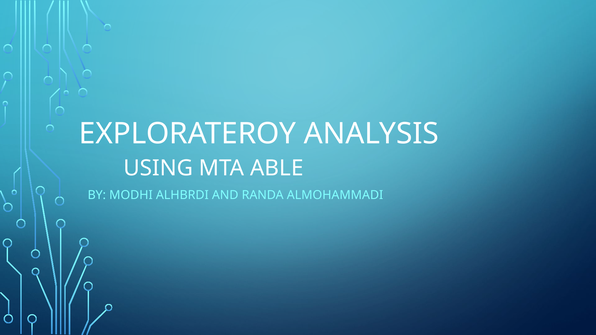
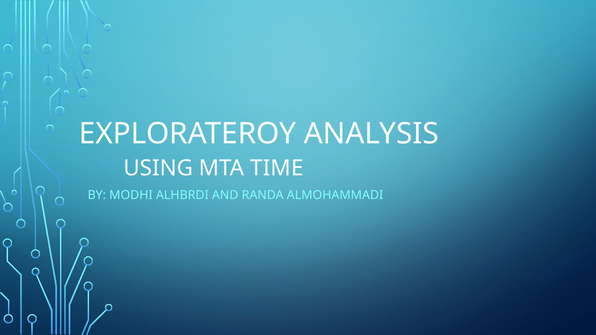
ABLE: ABLE -> TIME
